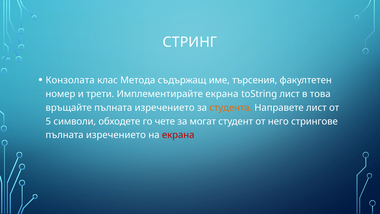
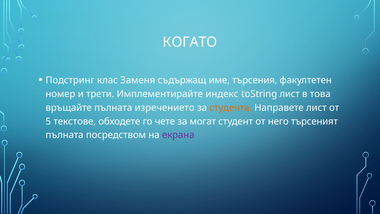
СТРИНГ: СТРИНГ -> КОГАТО
Конзолата: Конзолата -> Подстринг
Метода: Метода -> Заменя
Имплементирайте екрана: екрана -> индекс
символи: символи -> текстове
стрингове: стрингове -> търсеният
изречението at (116, 135): изречението -> посредством
екрана at (178, 135) colour: red -> purple
